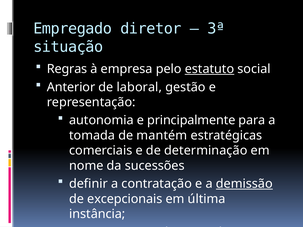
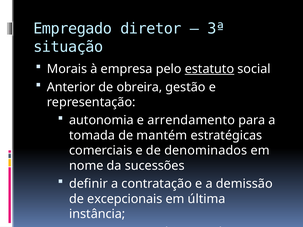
Regras: Regras -> Morais
laboral: laboral -> obreira
principalmente: principalmente -> arrendamento
determinação: determinação -> denominados
demissão underline: present -> none
